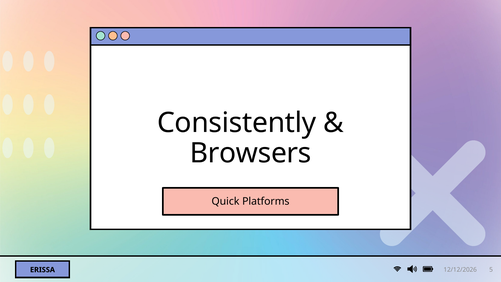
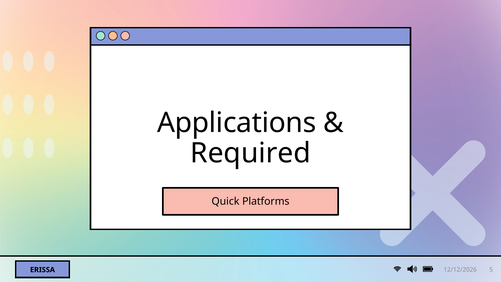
Consistently: Consistently -> Applications
Browsers: Browsers -> Required
